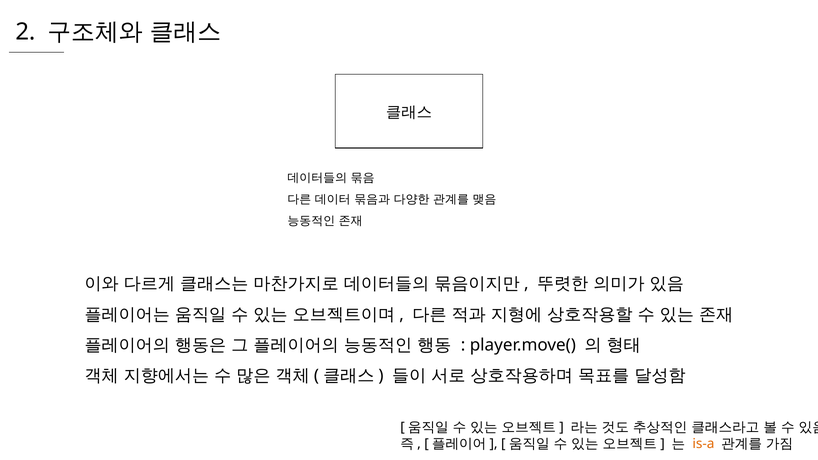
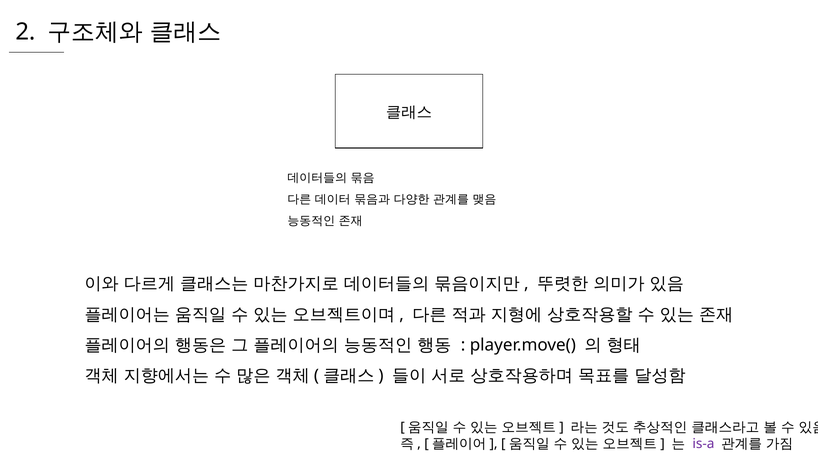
is-a colour: orange -> purple
